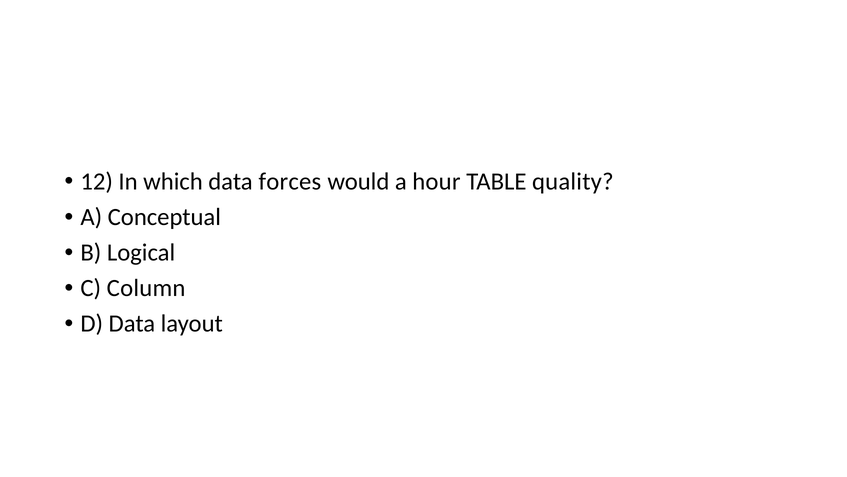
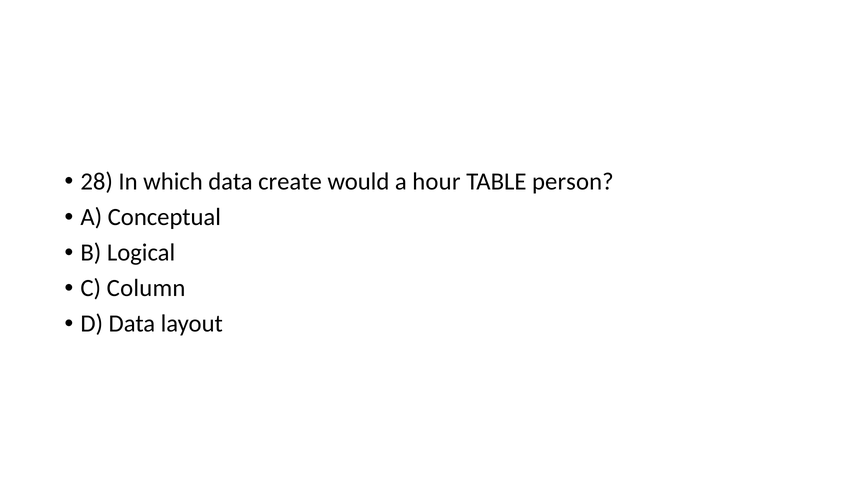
12: 12 -> 28
forces: forces -> create
quality: quality -> person
